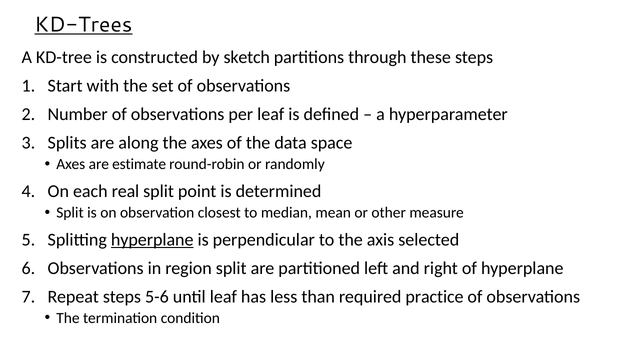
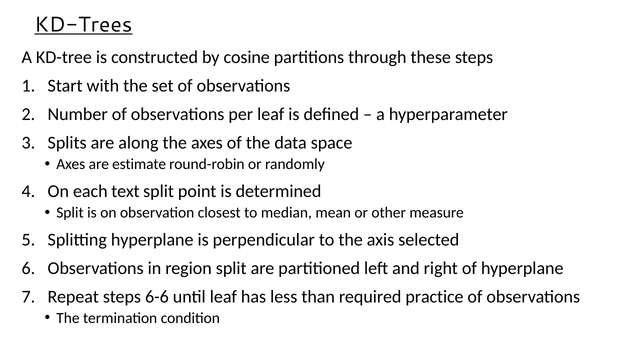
sketch: sketch -> cosine
real: real -> text
hyperplane at (152, 239) underline: present -> none
5-6: 5-6 -> 6-6
